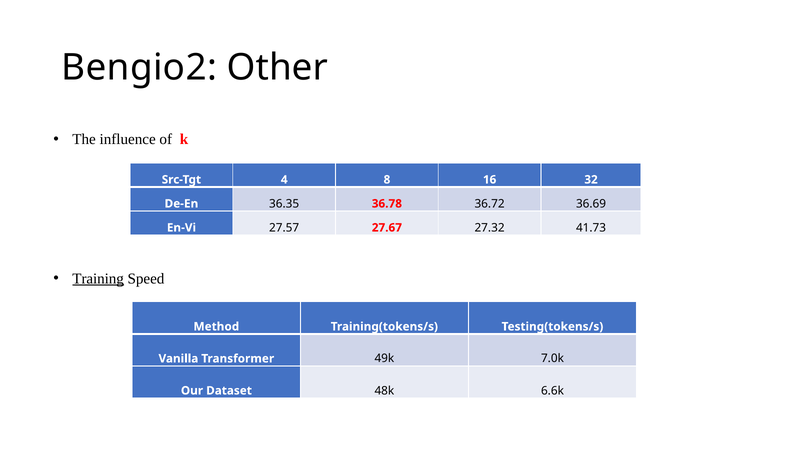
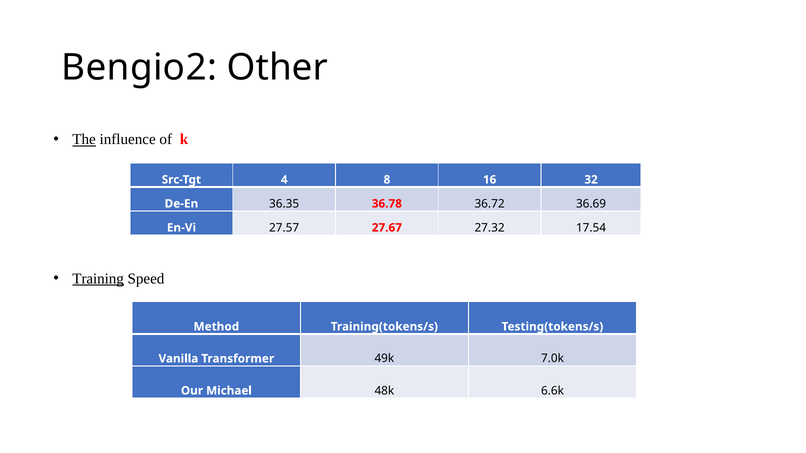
The underline: none -> present
41.73: 41.73 -> 17.54
Dataset: Dataset -> Michael
